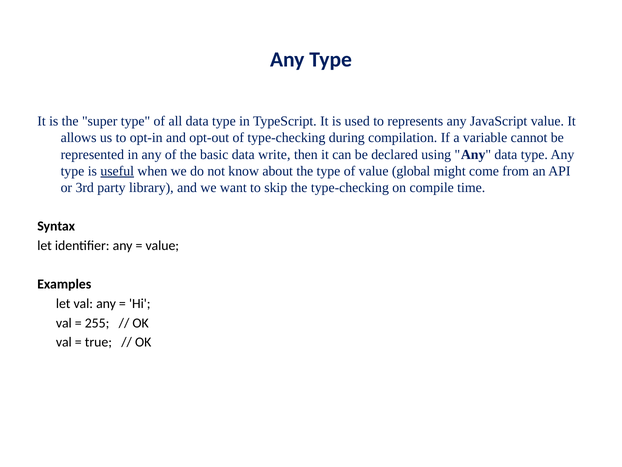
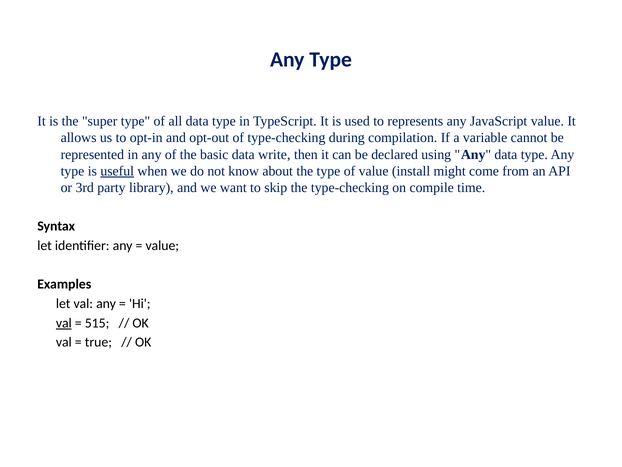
global: global -> install
val at (64, 323) underline: none -> present
255: 255 -> 515
